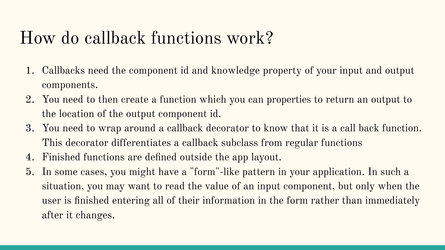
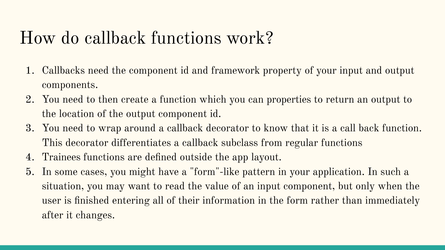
knowledge: knowledge -> framework
Finished at (61, 157): Finished -> Trainees
